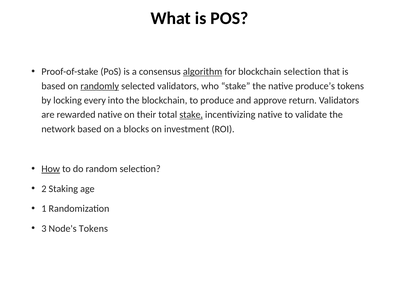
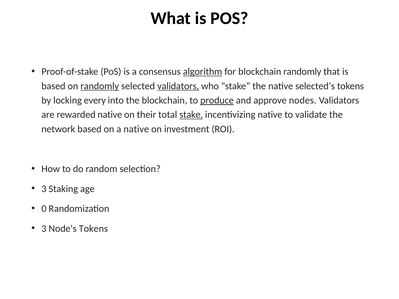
blockchain selection: selection -> randomly
validators at (178, 86) underline: none -> present
produce’s: produce’s -> selected’s
produce underline: none -> present
return: return -> nodes
a blocks: blocks -> native
How underline: present -> none
2 at (44, 189): 2 -> 3
1: 1 -> 0
